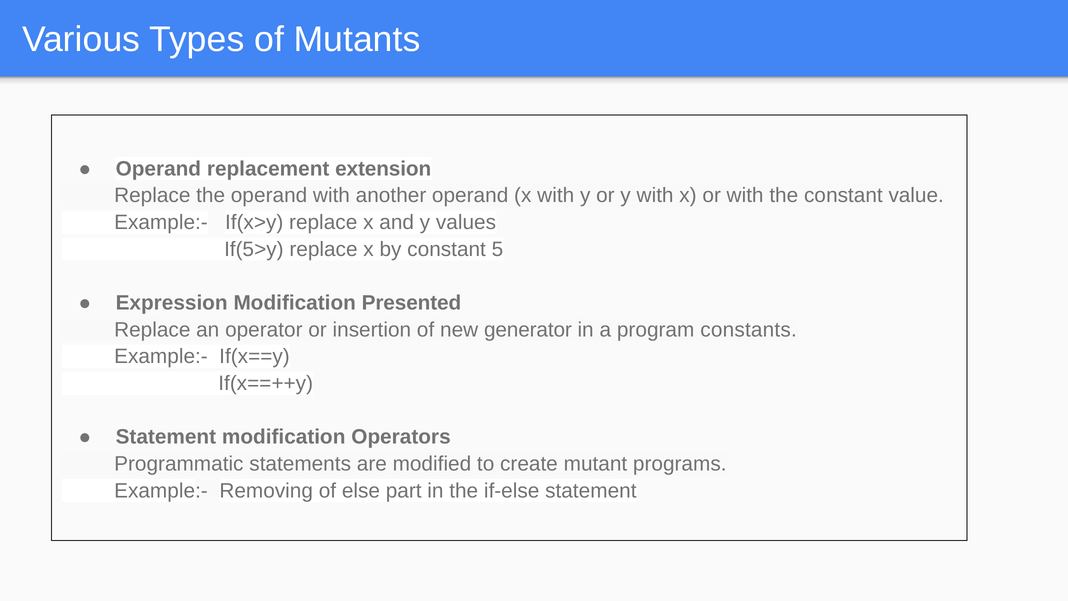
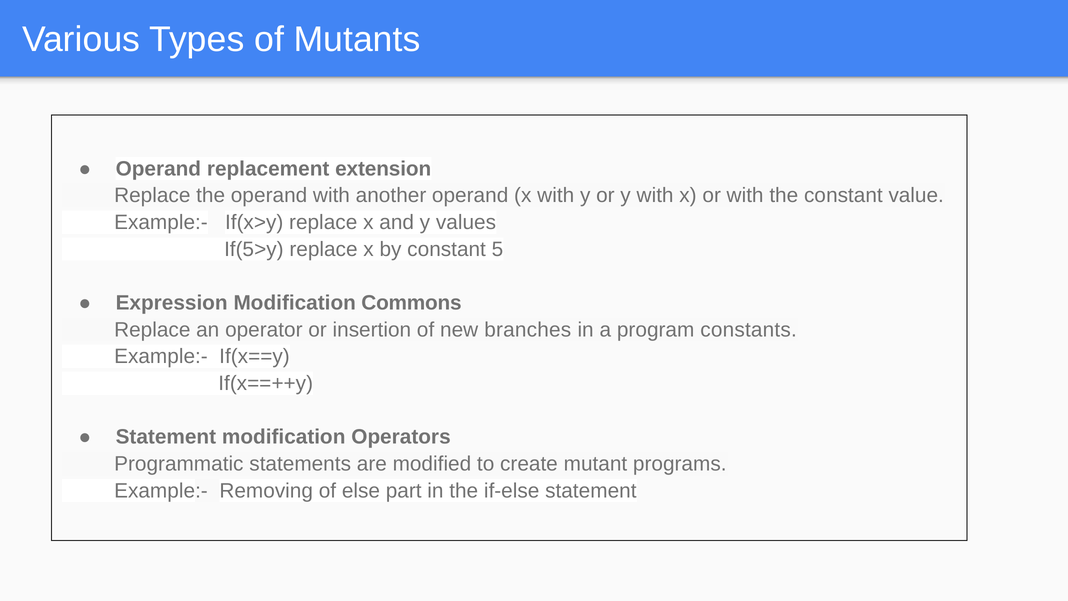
Presented: Presented -> Commons
generator: generator -> branches
